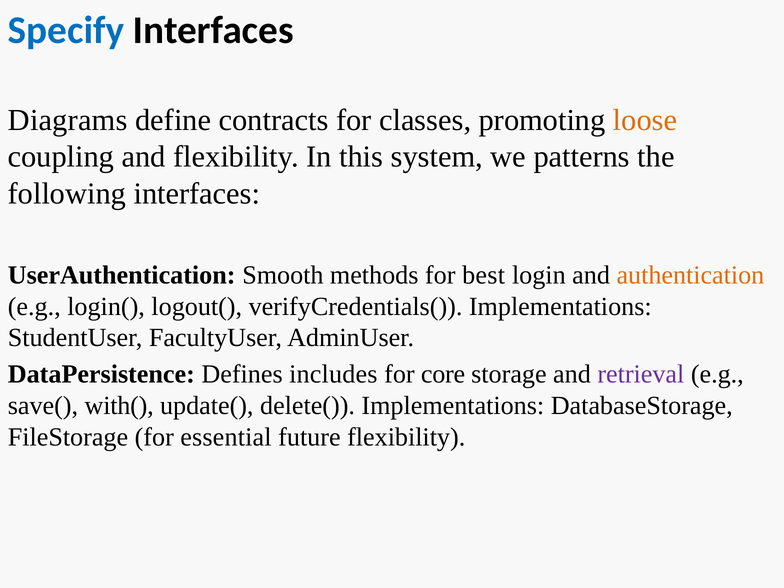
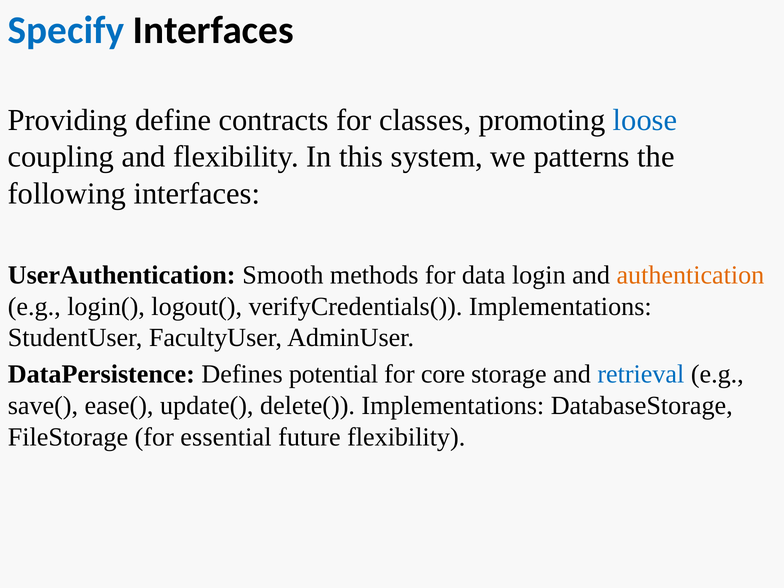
Diagrams: Diagrams -> Providing
loose colour: orange -> blue
best: best -> data
includes: includes -> potential
retrieval colour: purple -> blue
with(: with( -> ease(
